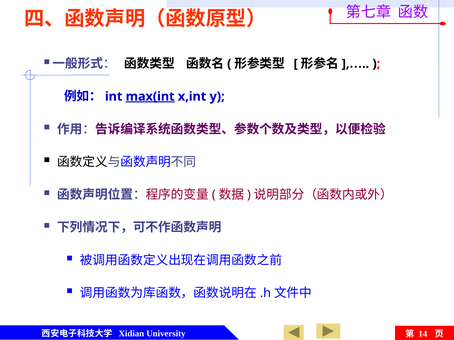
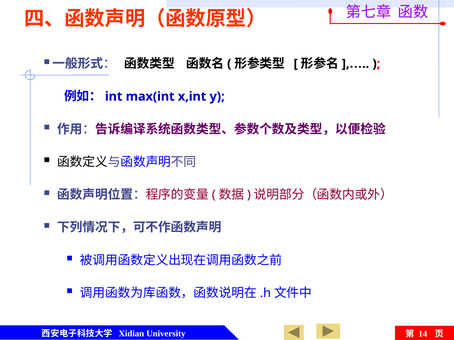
max(int underline: present -> none
